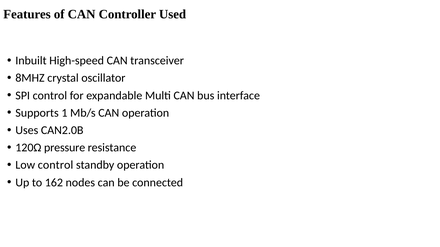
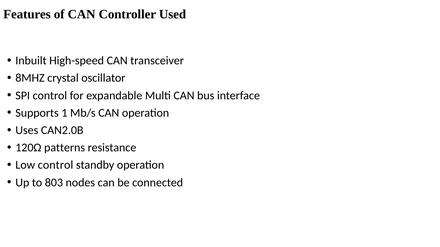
pressure: pressure -> patterns
162: 162 -> 803
